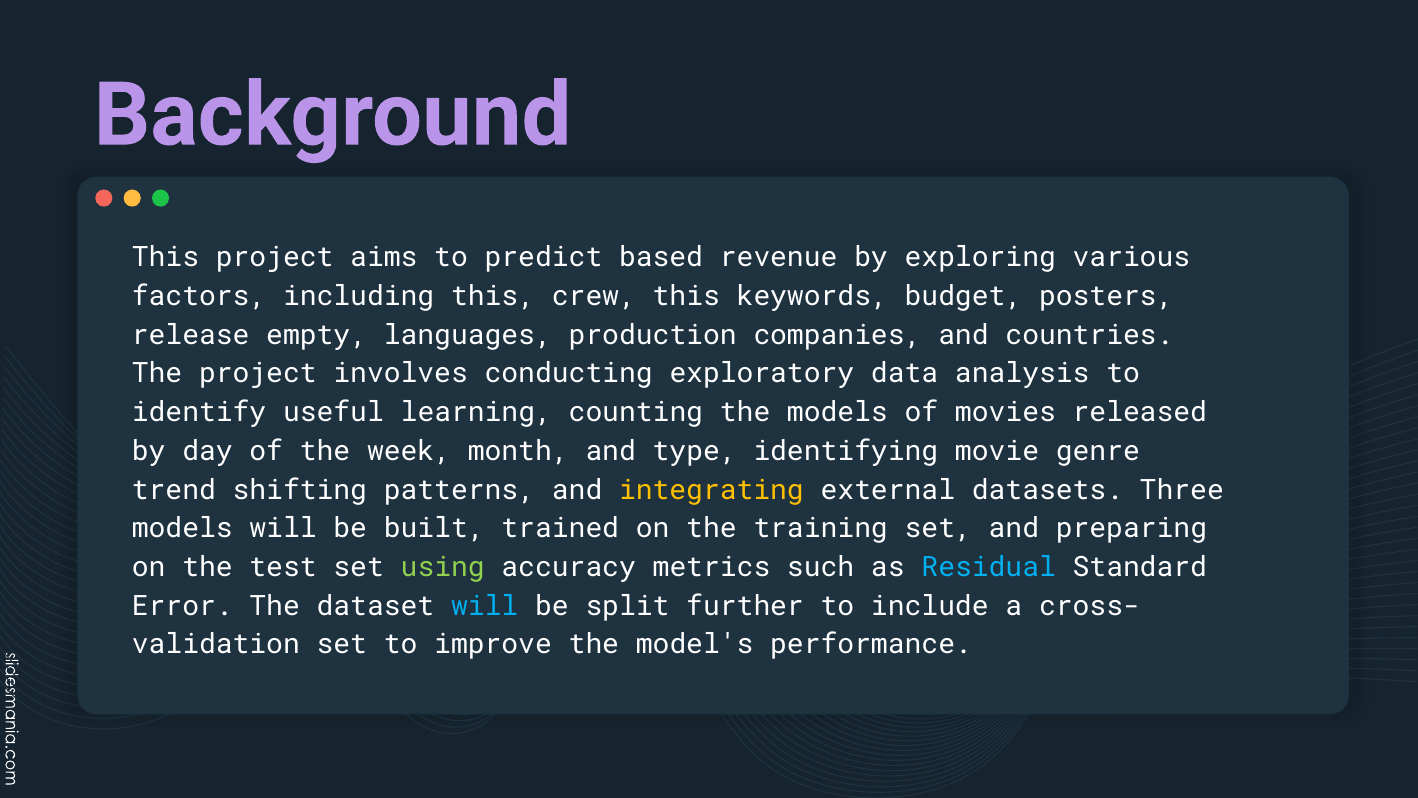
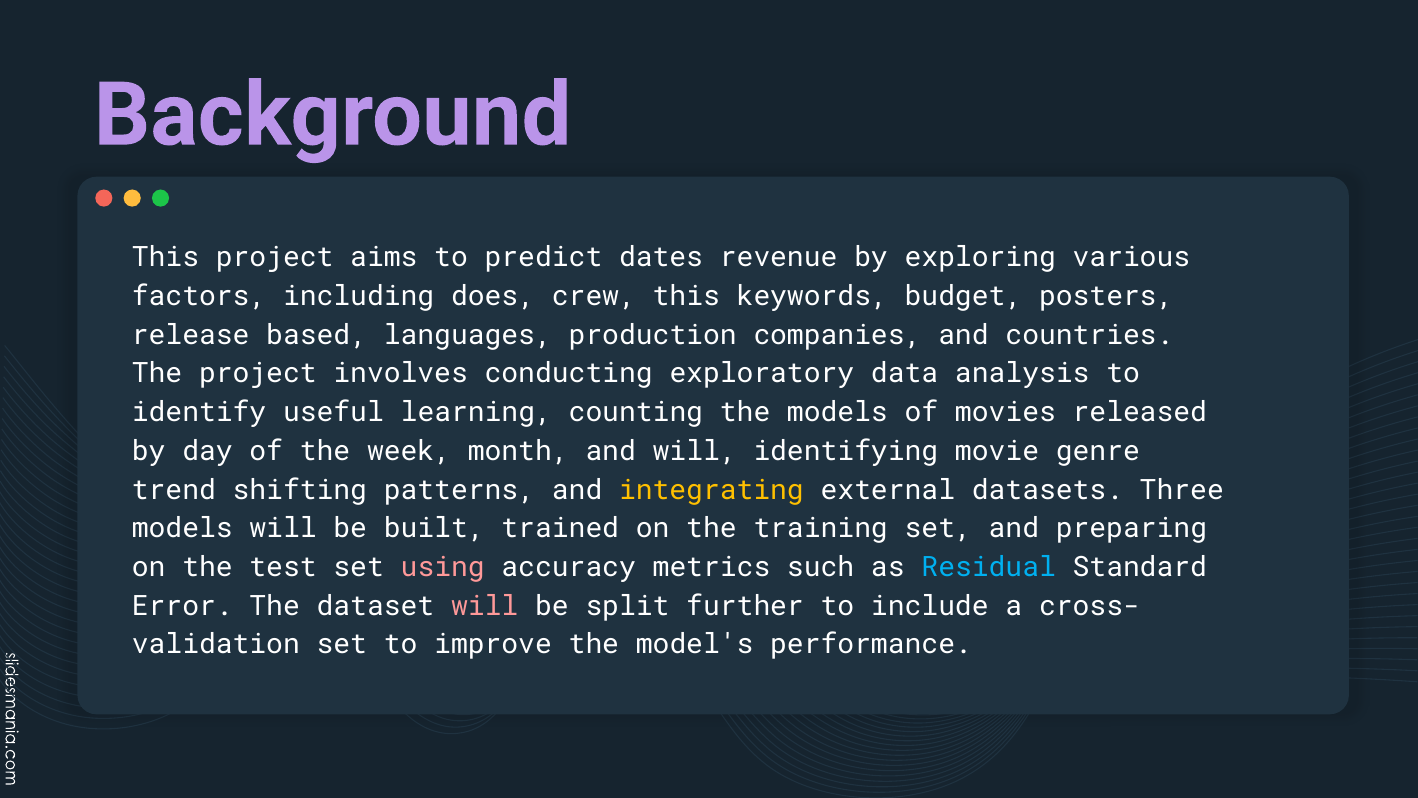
based: based -> dates
including this: this -> does
empty: empty -> based
and type: type -> will
using colour: light green -> pink
will at (485, 606) colour: light blue -> pink
